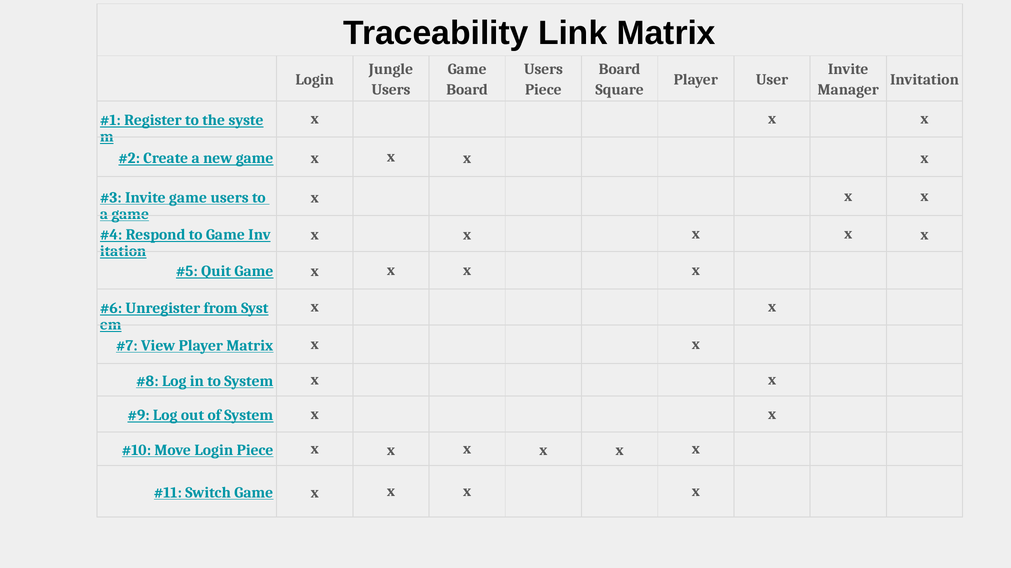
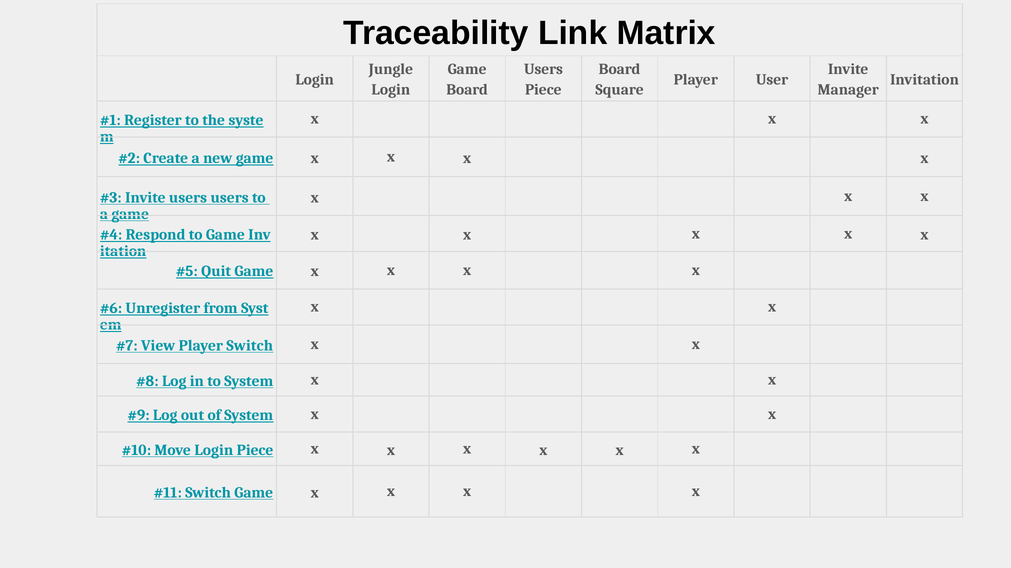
Users at (391, 90): Users -> Login
Invite game: game -> users
Player Matrix: Matrix -> Switch
